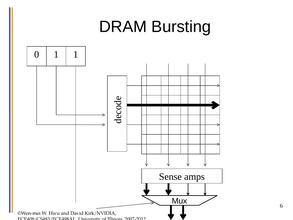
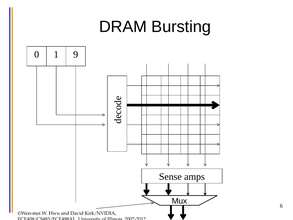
1 1: 1 -> 9
